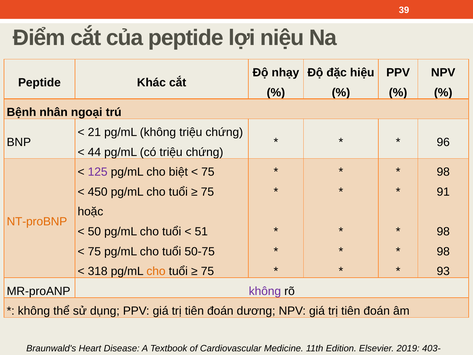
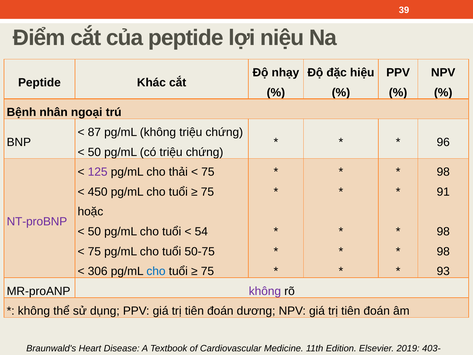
21: 21 -> 87
44 at (94, 152): 44 -> 50
biệt: biệt -> thải
NT-proBNP colour: orange -> purple
51: 51 -> 54
318: 318 -> 306
cho at (156, 271) colour: orange -> blue
